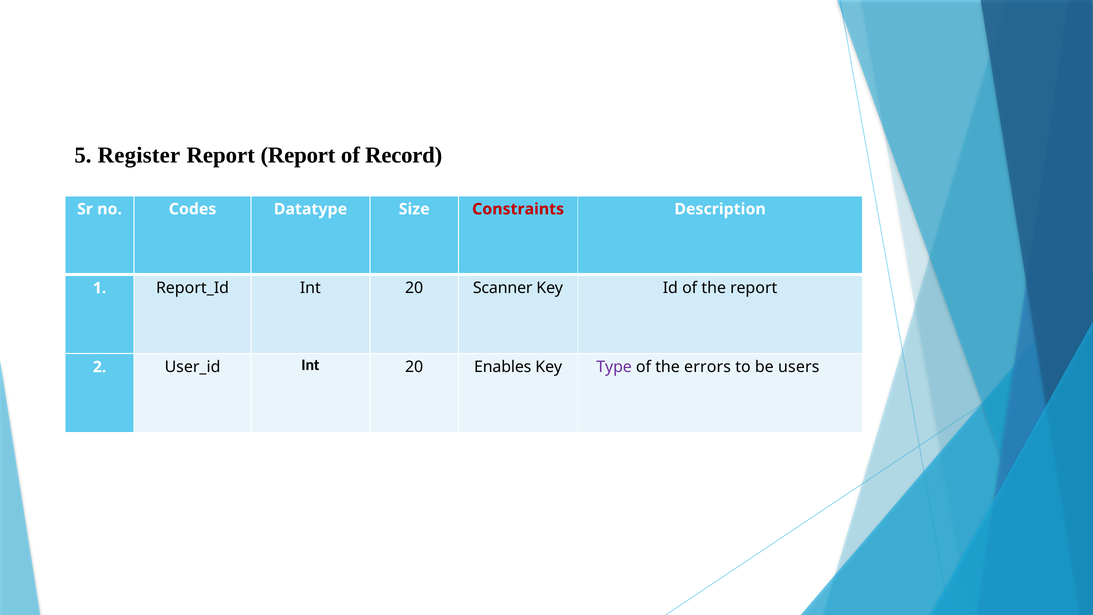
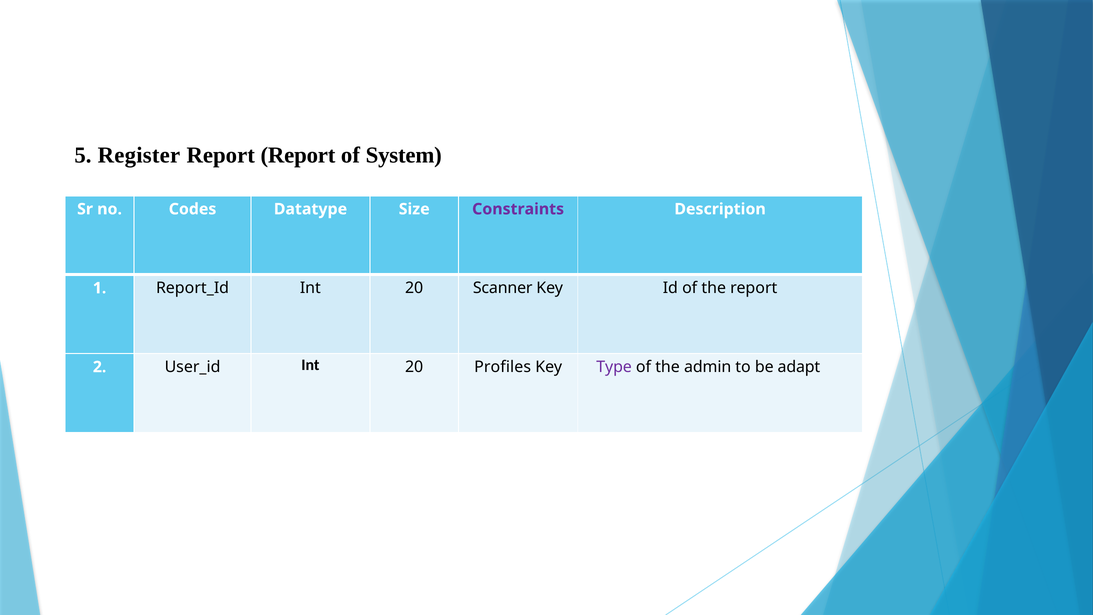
Record: Record -> System
Constraints colour: red -> purple
Enables: Enables -> Profiles
errors: errors -> admin
users: users -> adapt
